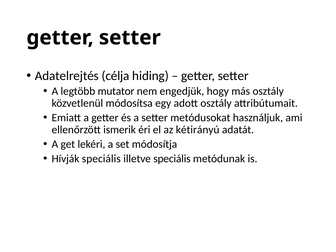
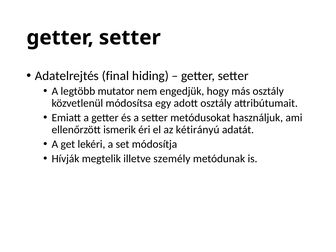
célja: célja -> final
Hívják speciális: speciális -> megtelik
illetve speciális: speciális -> személy
